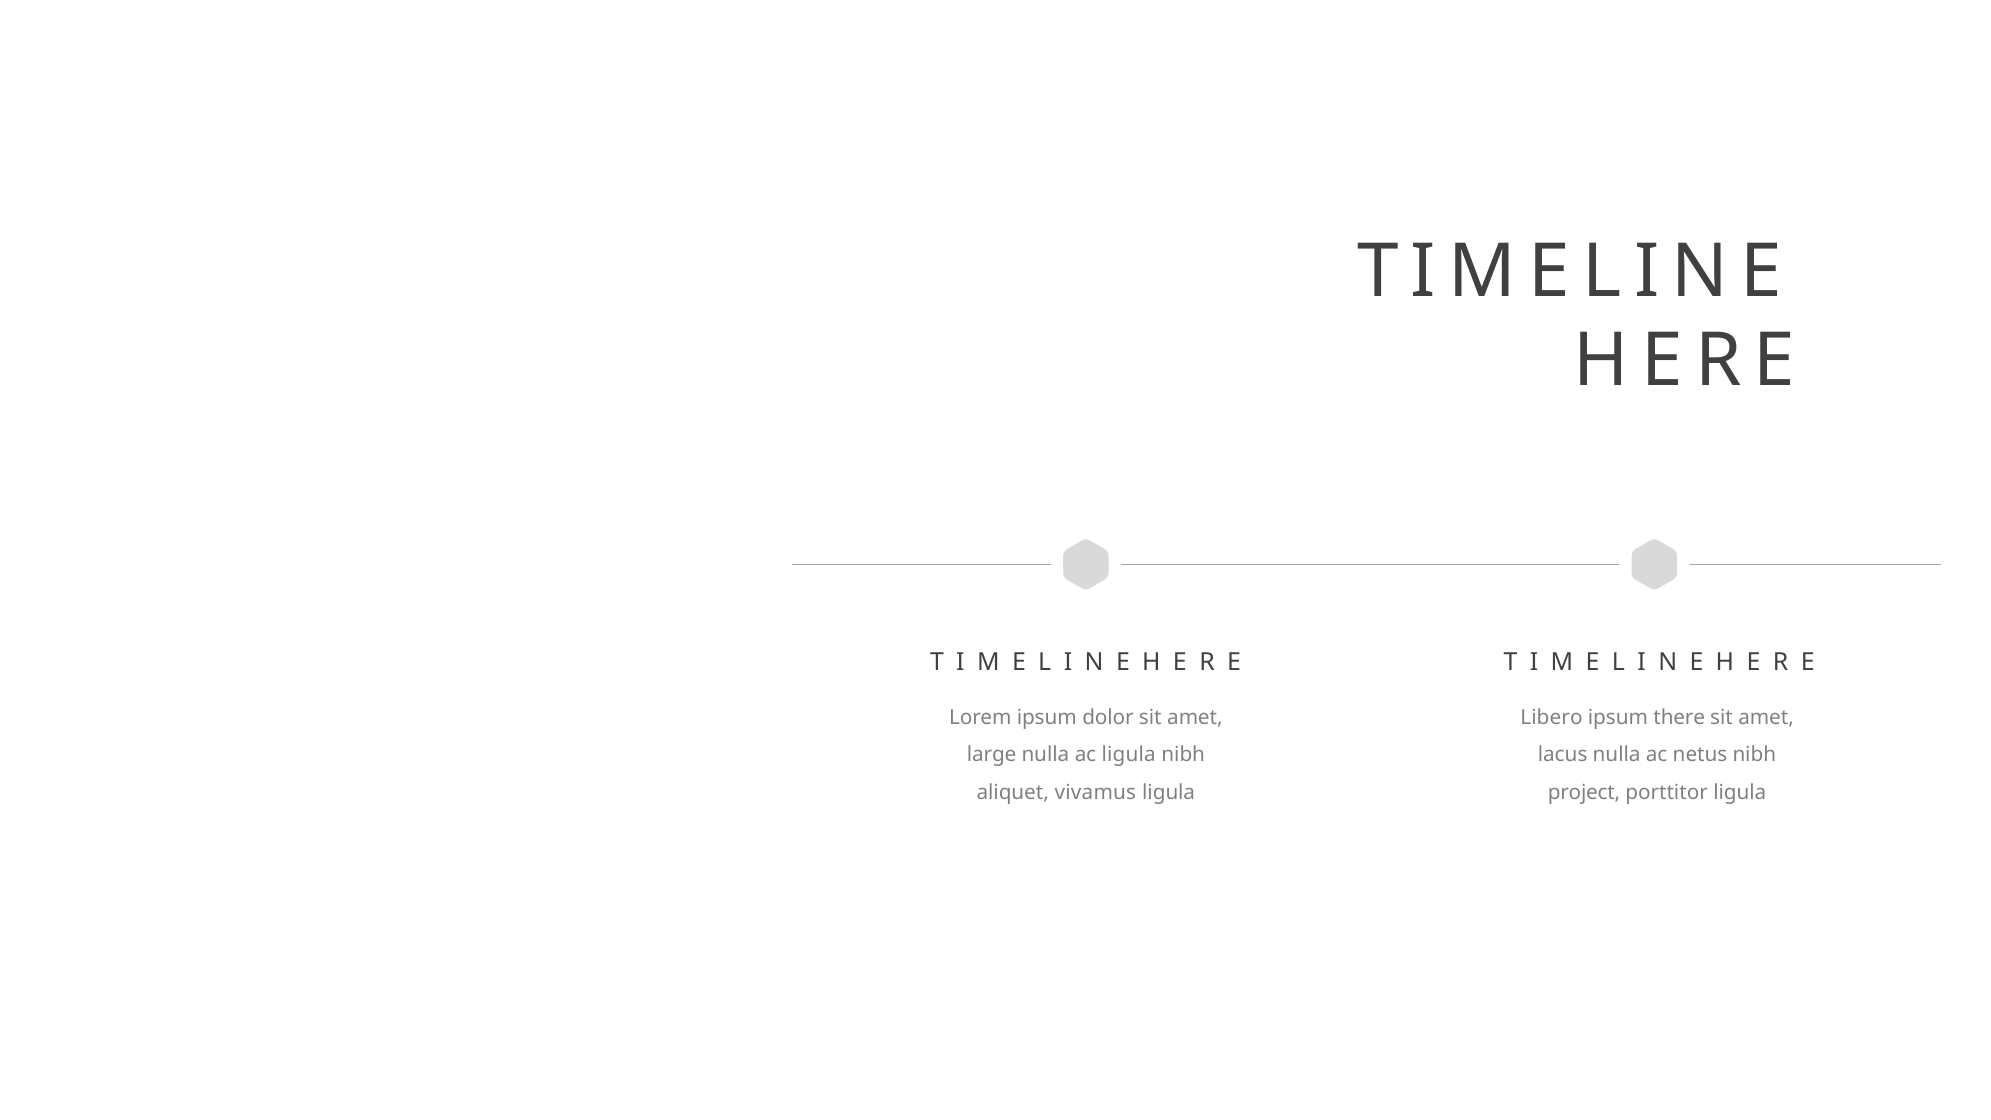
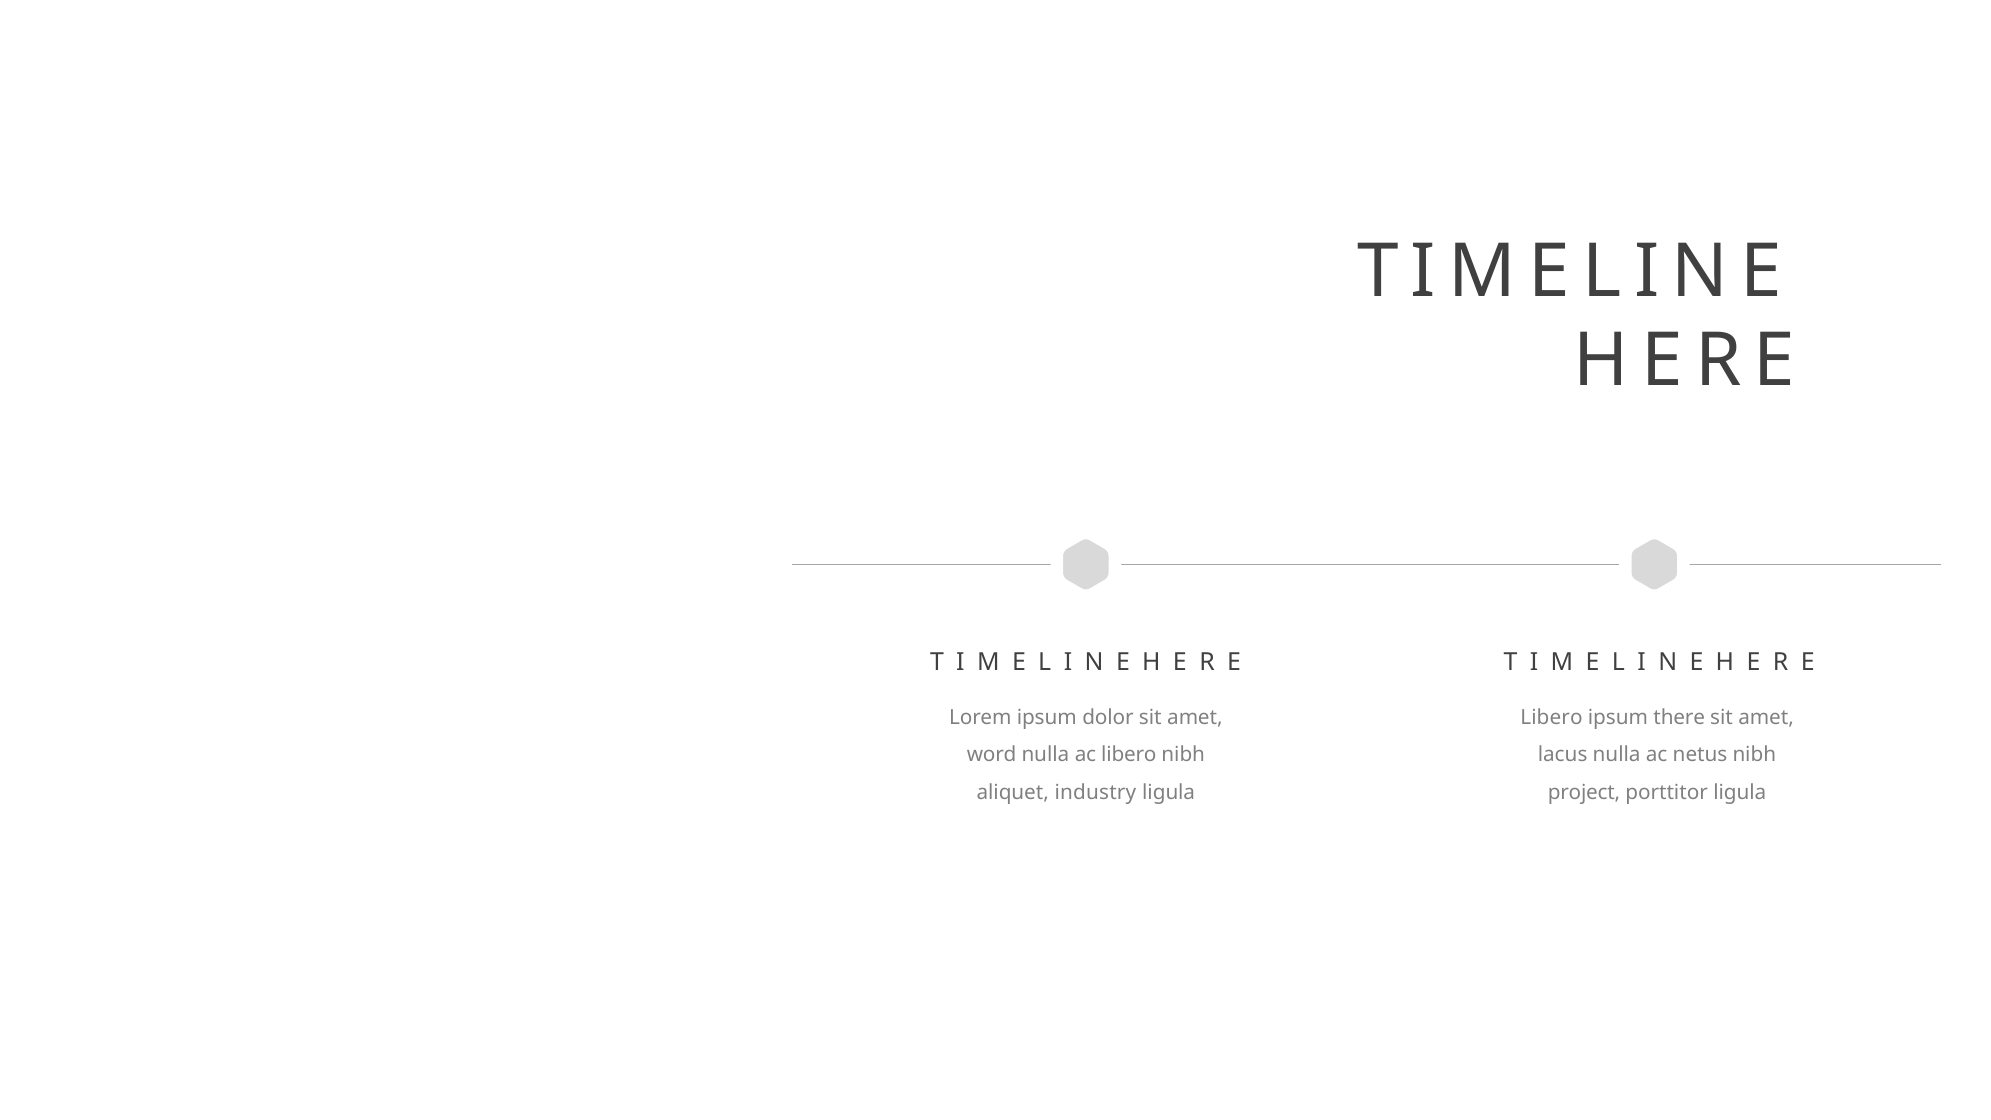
large: large -> word
ac ligula: ligula -> libero
vivamus: vivamus -> industry
